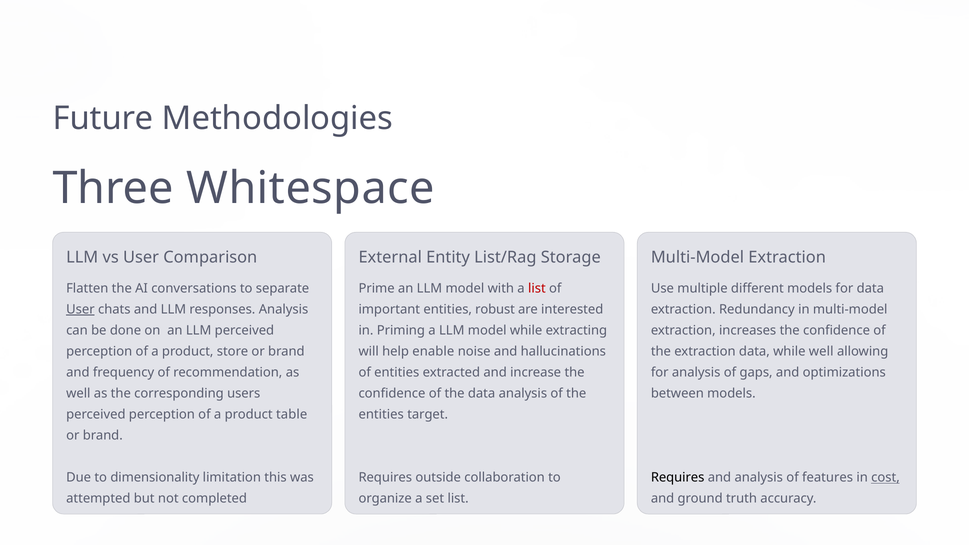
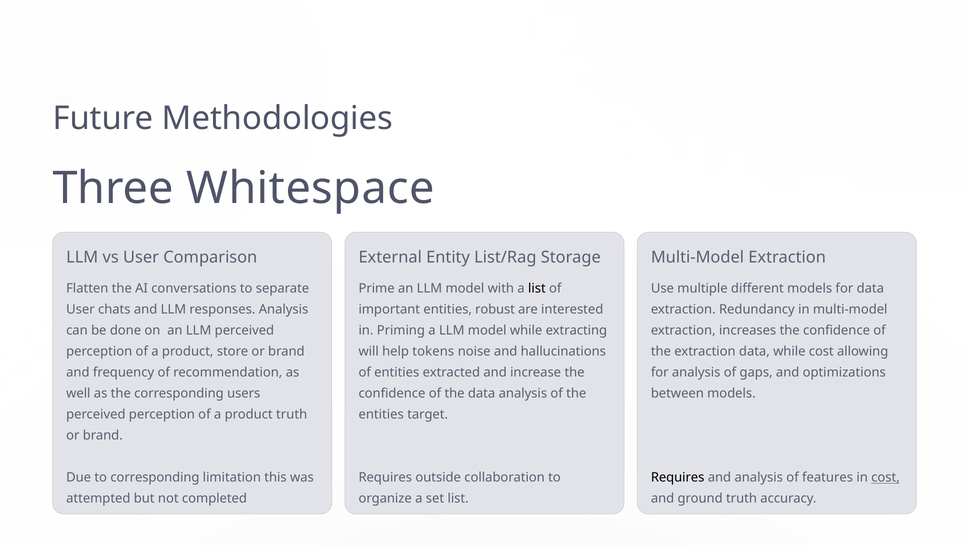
list at (537, 288) colour: red -> black
User at (80, 309) underline: present -> none
enable: enable -> tokens
while well: well -> cost
product table: table -> truth
to dimensionality: dimensionality -> corresponding
